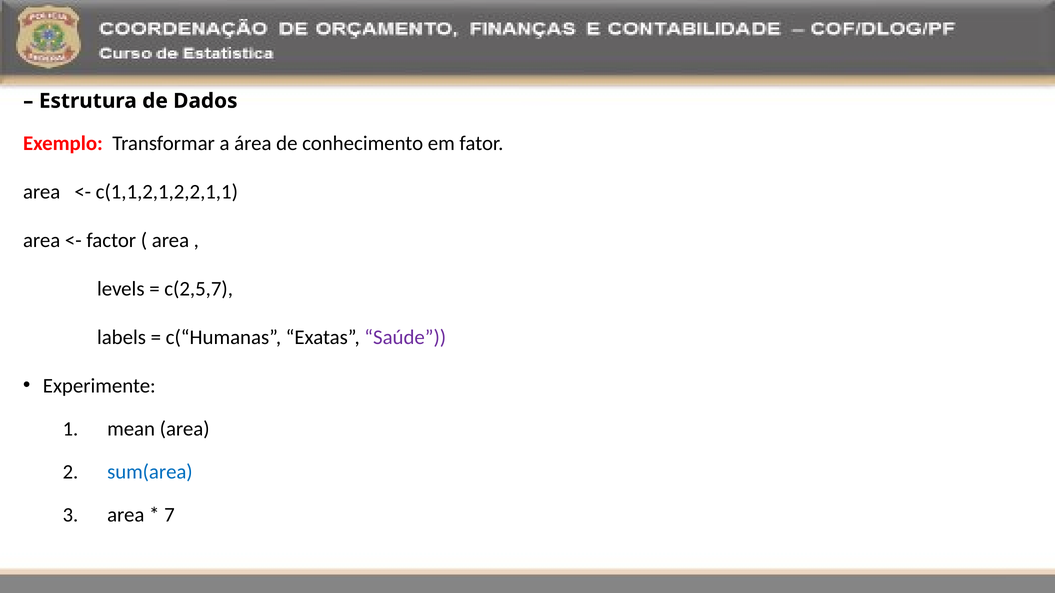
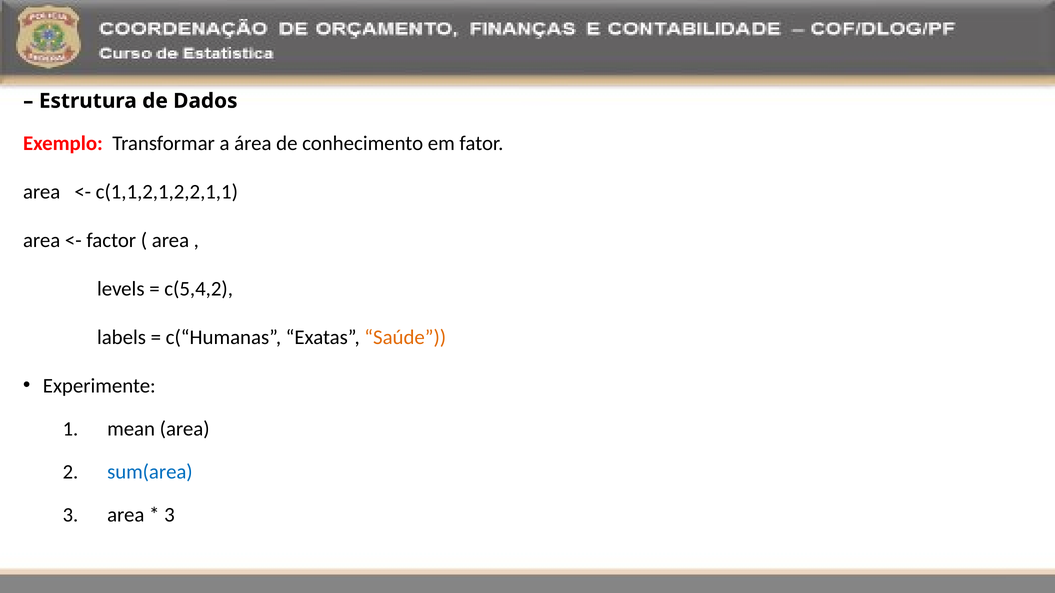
c(2,5,7: c(2,5,7 -> c(5,4,2
Saúde colour: purple -> orange
7 at (169, 515): 7 -> 3
